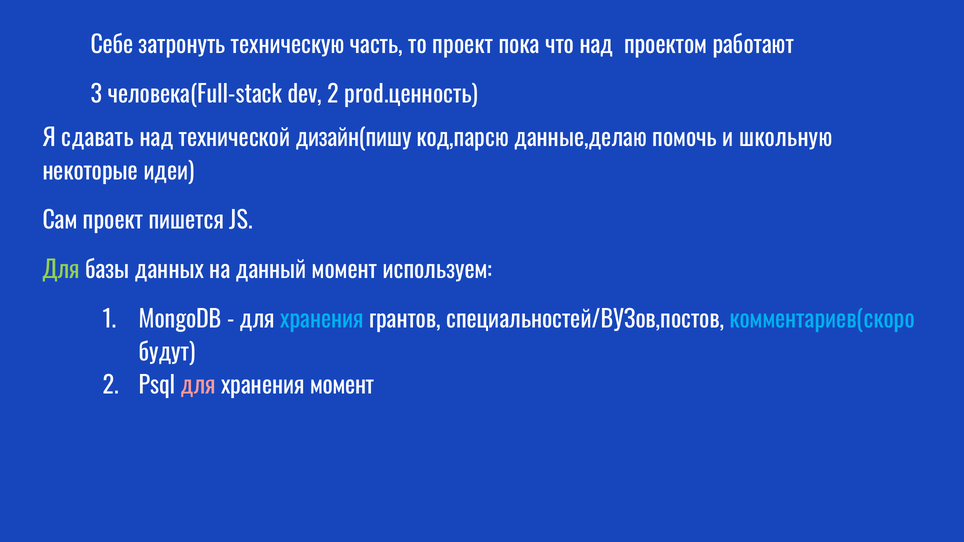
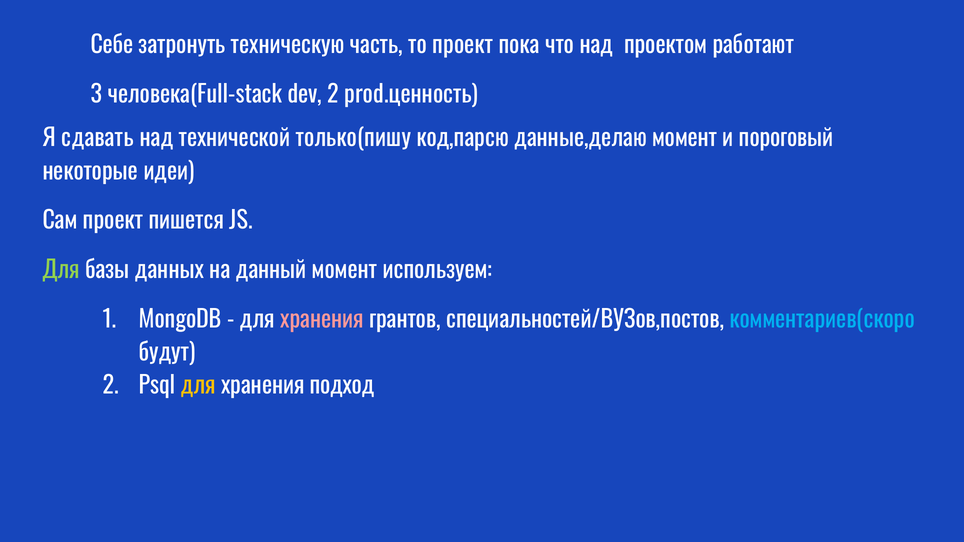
дизайн(пишу: дизайн(пишу -> только(пишу
данные,делаю помочь: помочь -> момент
школьную: школьную -> пороговый
хранения at (322, 320) colour: light blue -> pink
для at (198, 386) colour: pink -> yellow
хранения момент: момент -> подход
